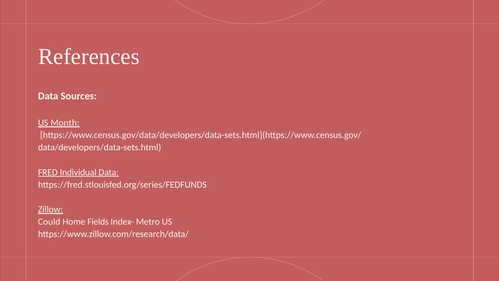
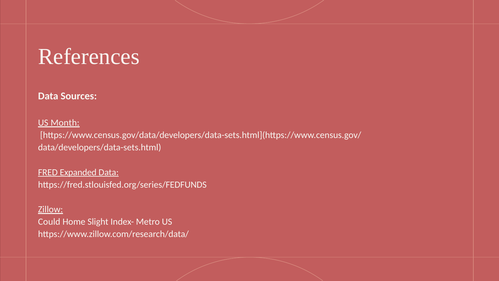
Individual: Individual -> Expanded
Fields: Fields -> Slight
